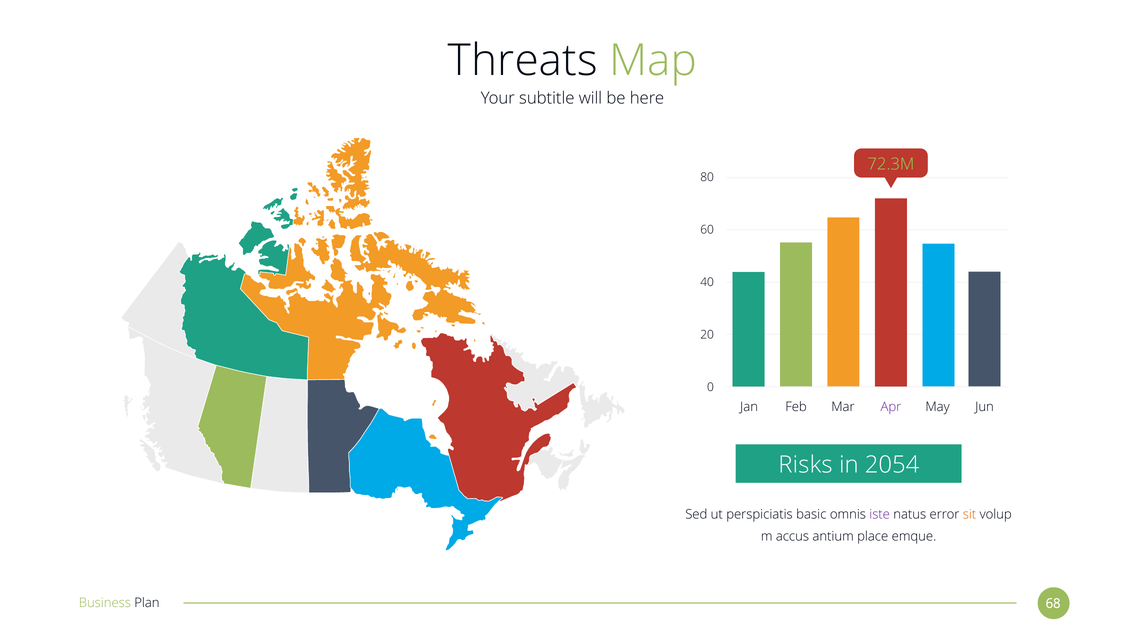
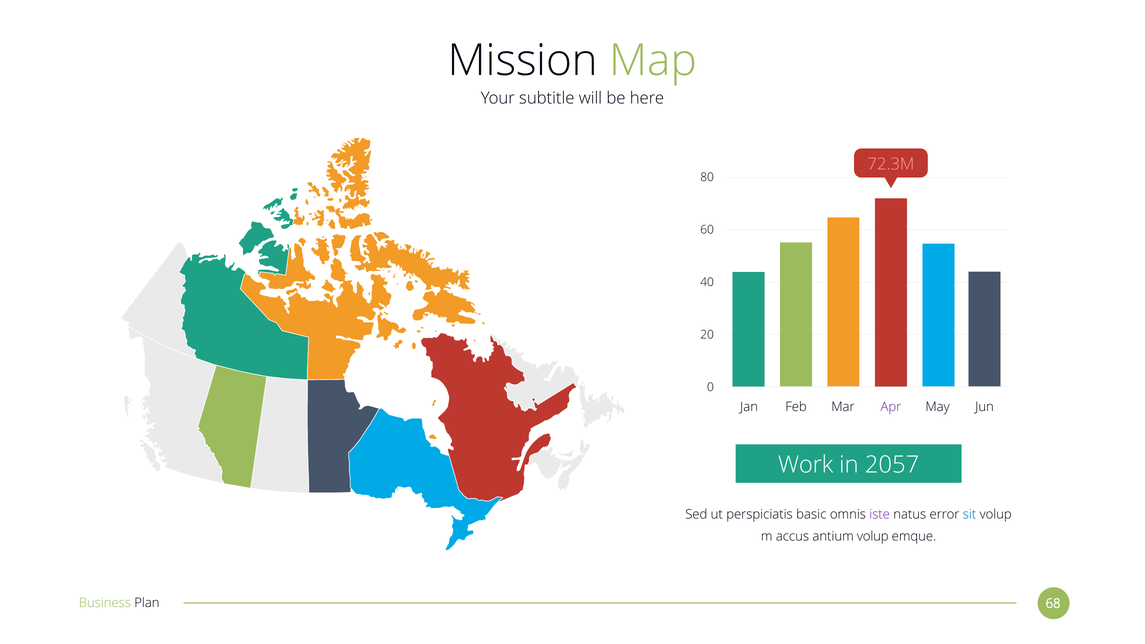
Threats: Threats -> Mission
72.3M colour: light green -> pink
Risks: Risks -> Work
2054: 2054 -> 2057
sit colour: orange -> blue
antium place: place -> volup
